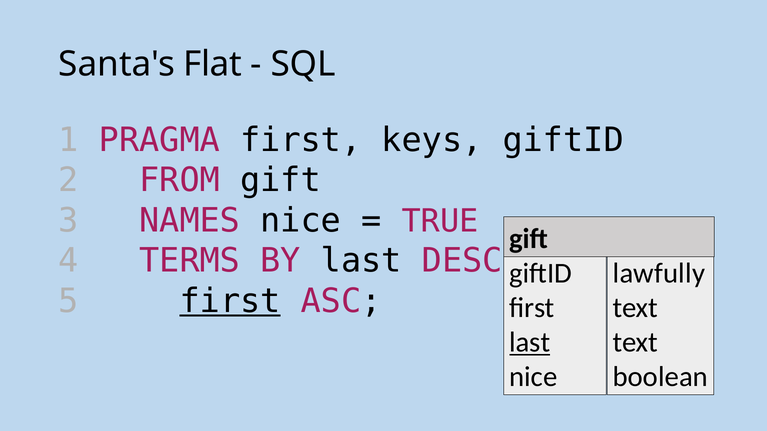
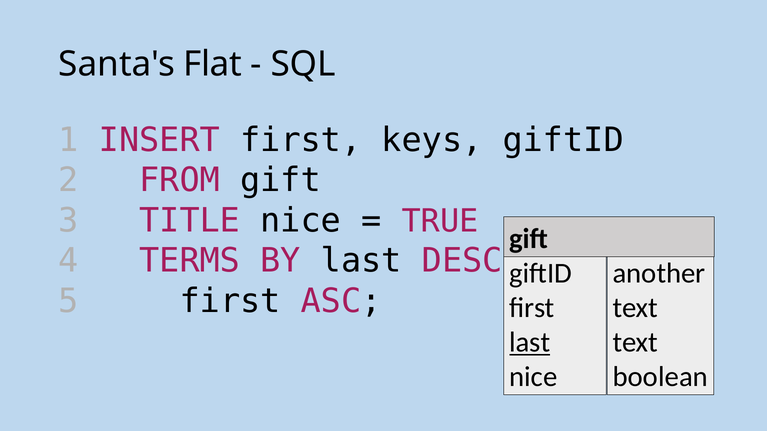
PRAGMA: PRAGMA -> INSERT
NAMES: NAMES -> TITLE
lawfully: lawfully -> another
first at (230, 301) underline: present -> none
